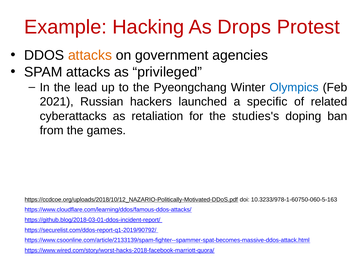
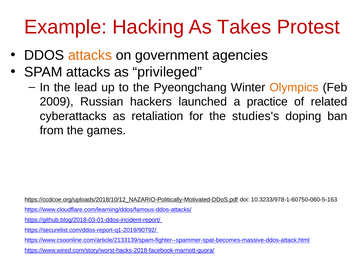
Drops: Drops -> Takes
Olympics colour: blue -> orange
2021: 2021 -> 2009
specific: specific -> practice
